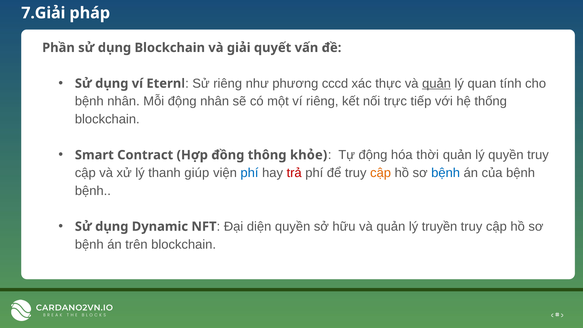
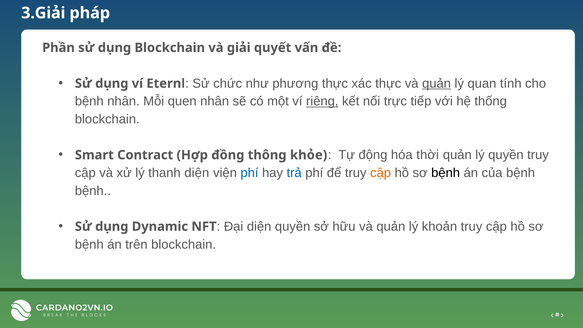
7.Giải: 7.Giải -> 3.Giải
Sử riêng: riêng -> chức
phương cccd: cccd -> thực
Mỗi động: động -> quen
riêng at (322, 101) underline: none -> present
thanh giúp: giúp -> diện
trả colour: red -> blue
bệnh at (446, 173) colour: blue -> black
truyền: truyền -> khoản
